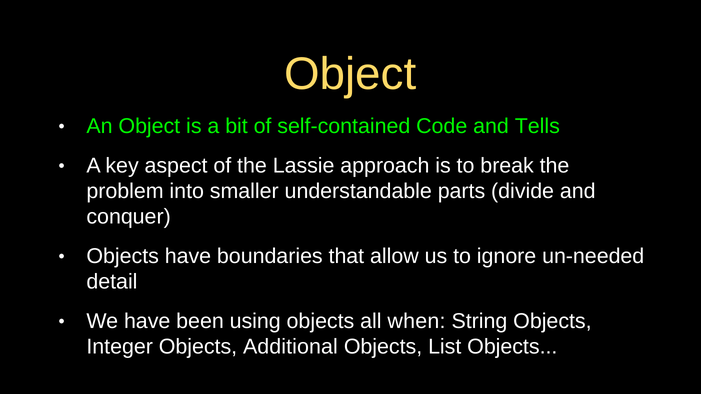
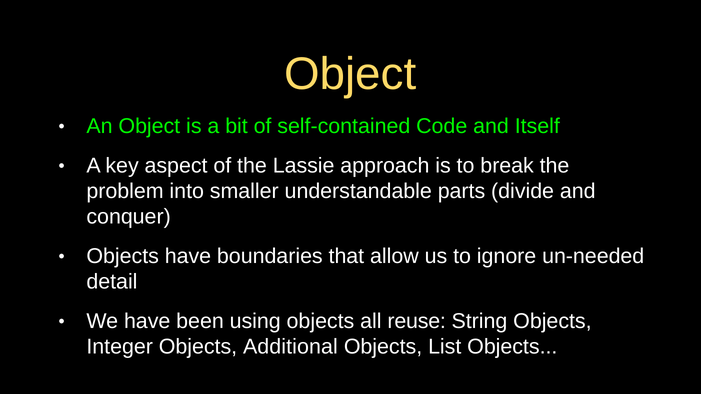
Tells: Tells -> Itself
when: when -> reuse
